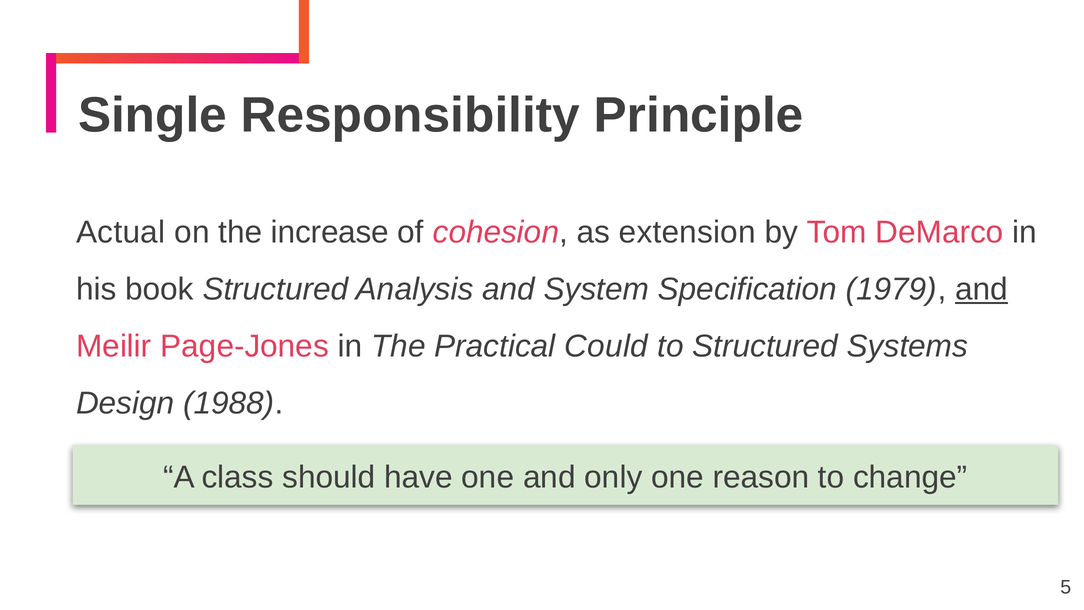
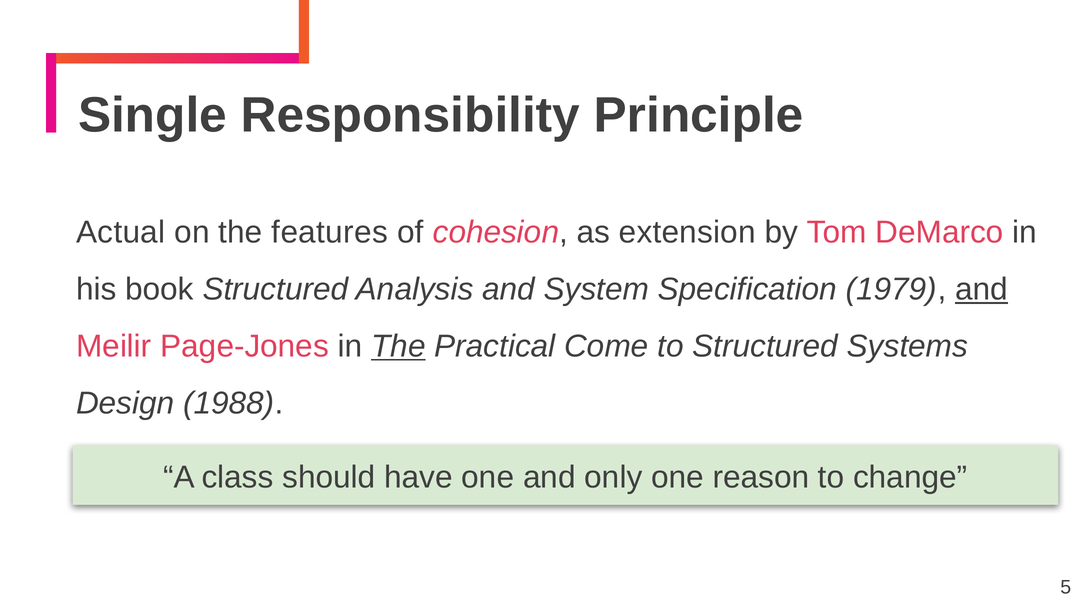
increase: increase -> features
The at (398, 346) underline: none -> present
Could: Could -> Come
